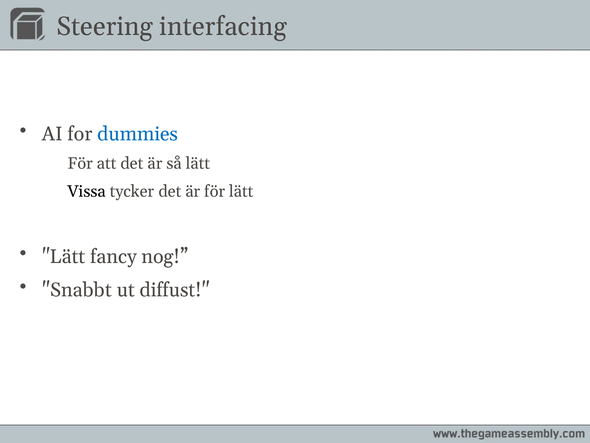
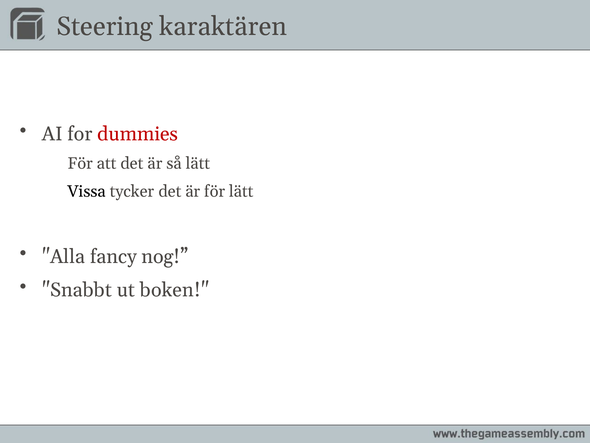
interfacing: interfacing -> karaktären
dummies colour: blue -> red
Lätt at (64, 256): Lätt -> Alla
diffust: diffust -> boken
